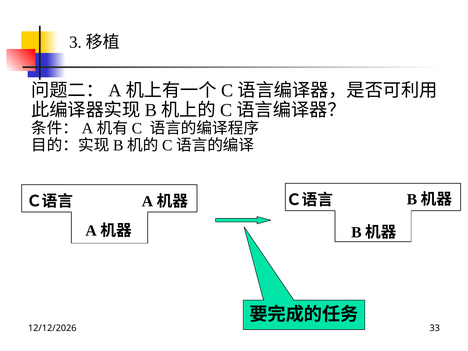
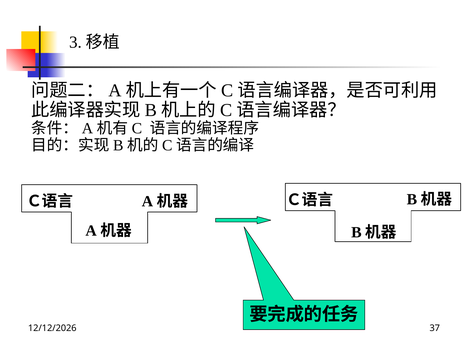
33: 33 -> 37
